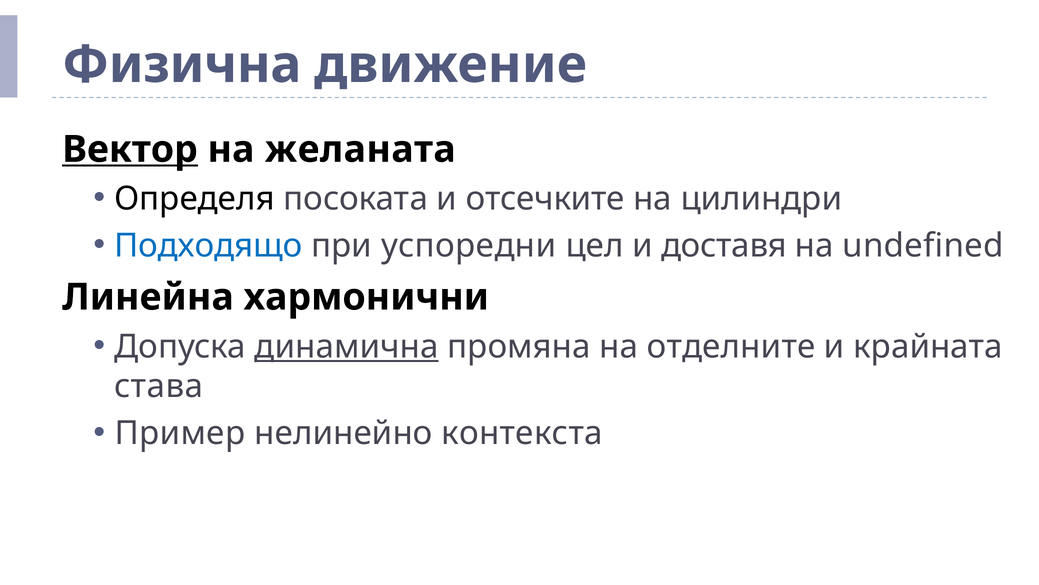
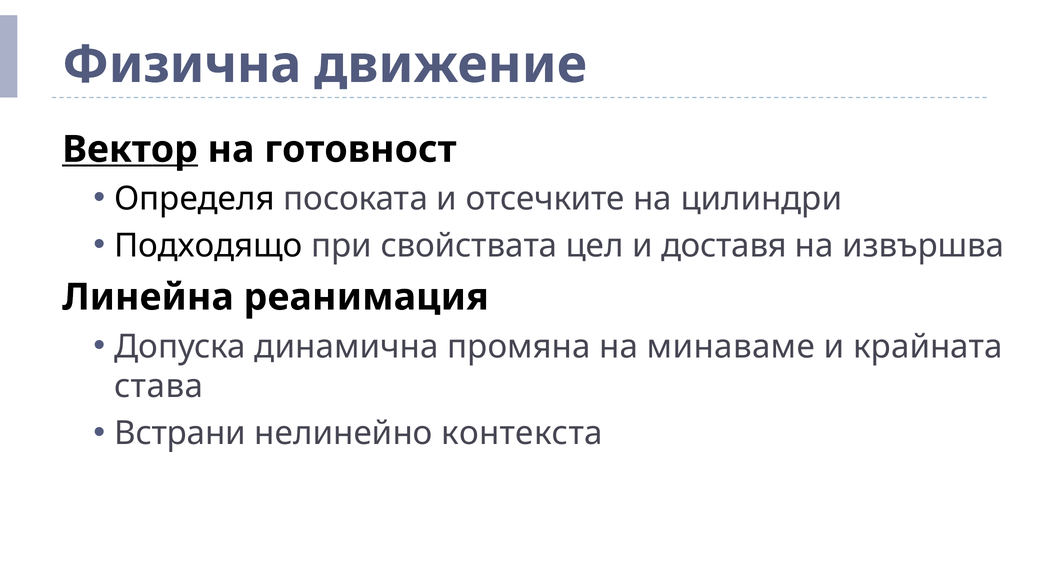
желаната: желаната -> готовност
Подходящо colour: blue -> black
успоредни: успоредни -> свойствата
undefined: undefined -> извършва
хармонични: хармонични -> реанимация
динамична underline: present -> none
отделните: отделните -> минаваме
Пример: Пример -> Встрани
